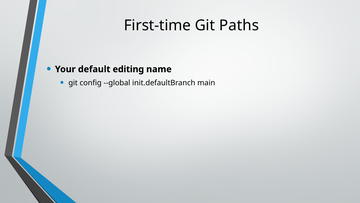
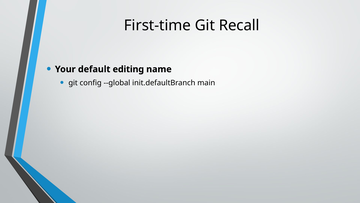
Paths: Paths -> Recall
